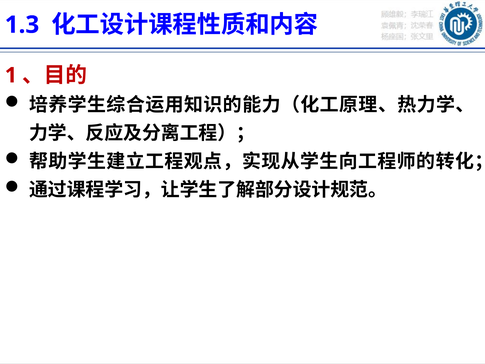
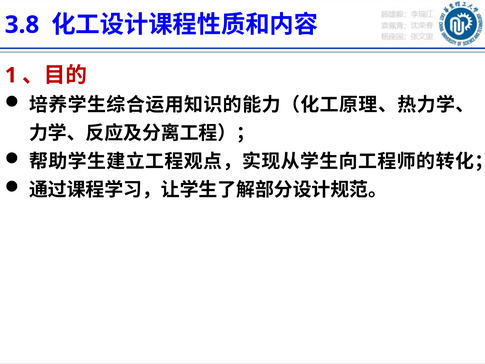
1.3: 1.3 -> 3.8
